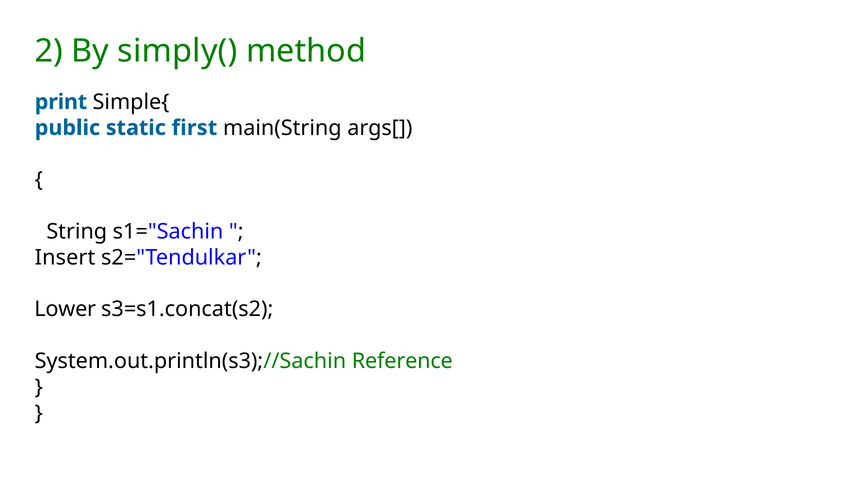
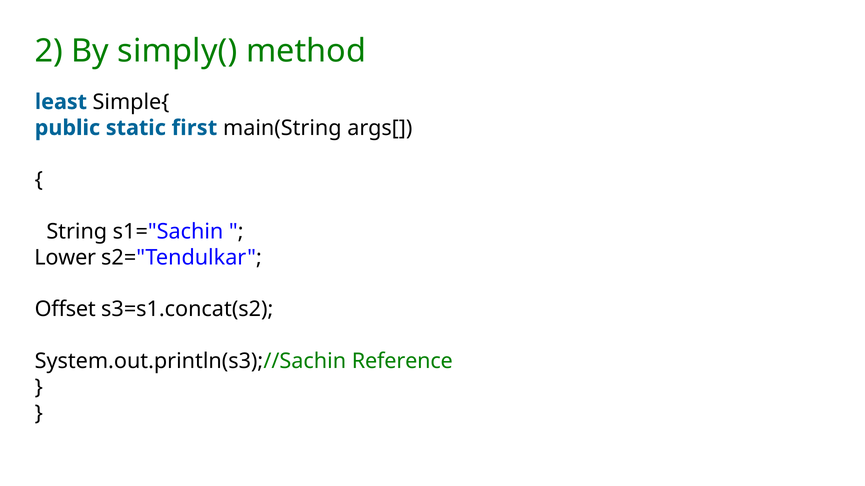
print: print -> least
Insert: Insert -> Lower
Lower: Lower -> Offset
